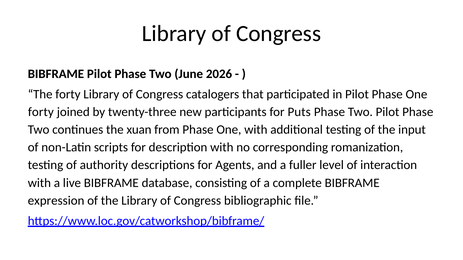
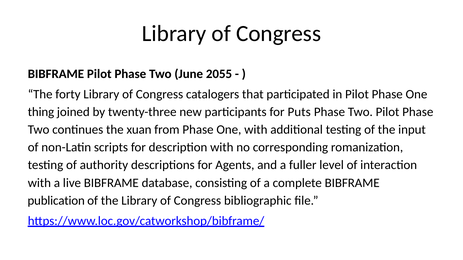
2026: 2026 -> 2055
forty at (41, 112): forty -> thing
expression: expression -> publication
